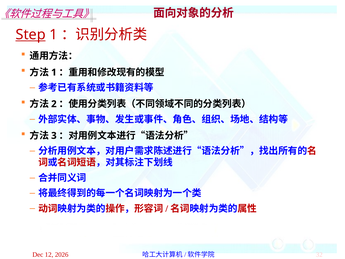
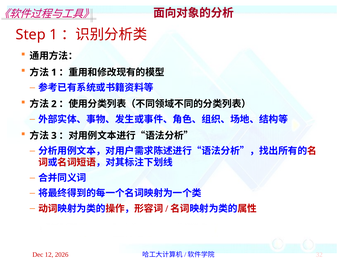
Step underline: present -> none
